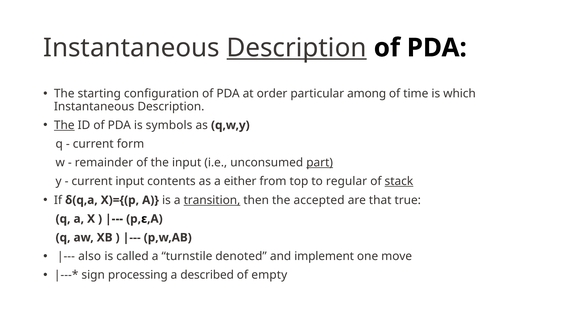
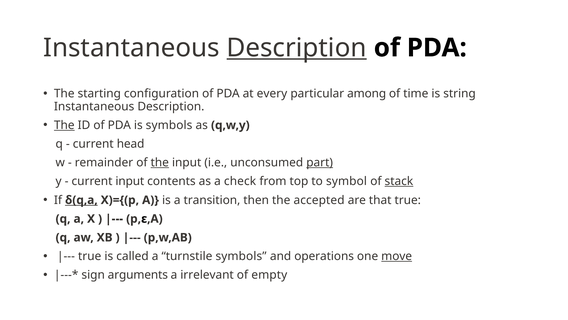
order: order -> every
which: which -> string
form: form -> head
the at (160, 162) underline: none -> present
either: either -> check
regular: regular -> symbol
δ(q,a underline: none -> present
transition underline: present -> none
also at (90, 256): also -> true
turnstile denoted: denoted -> symbols
implement: implement -> operations
move underline: none -> present
processing: processing -> arguments
described: described -> irrelevant
